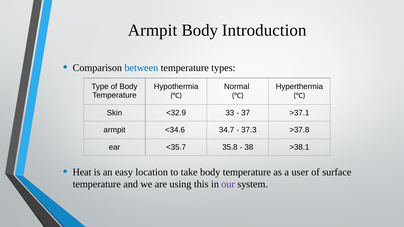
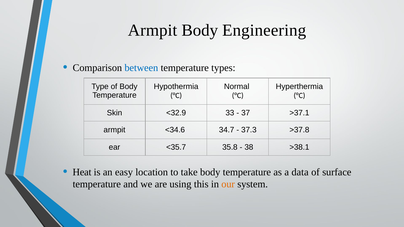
Introduction: Introduction -> Engineering
user: user -> data
our colour: purple -> orange
